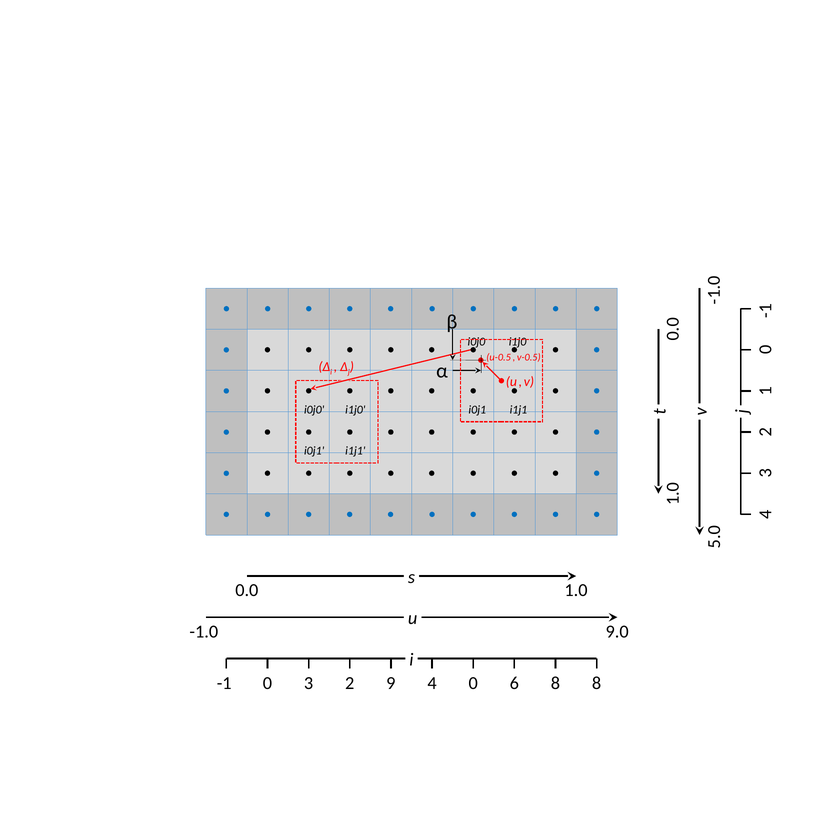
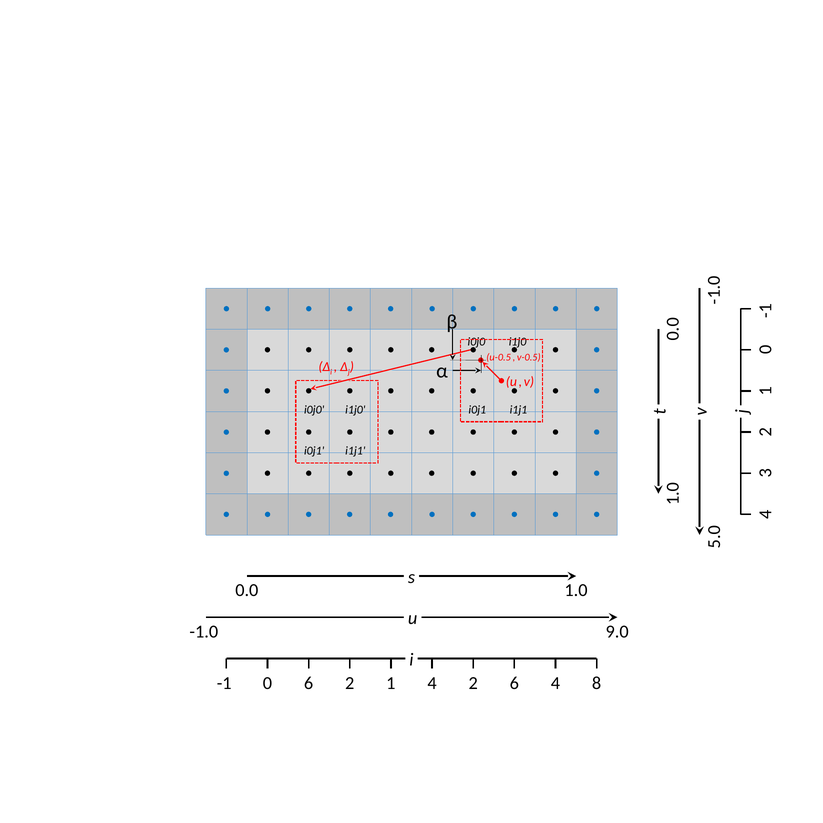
0 3: 3 -> 6
9 at (391, 683): 9 -> 1
4 0: 0 -> 2
6 8: 8 -> 4
